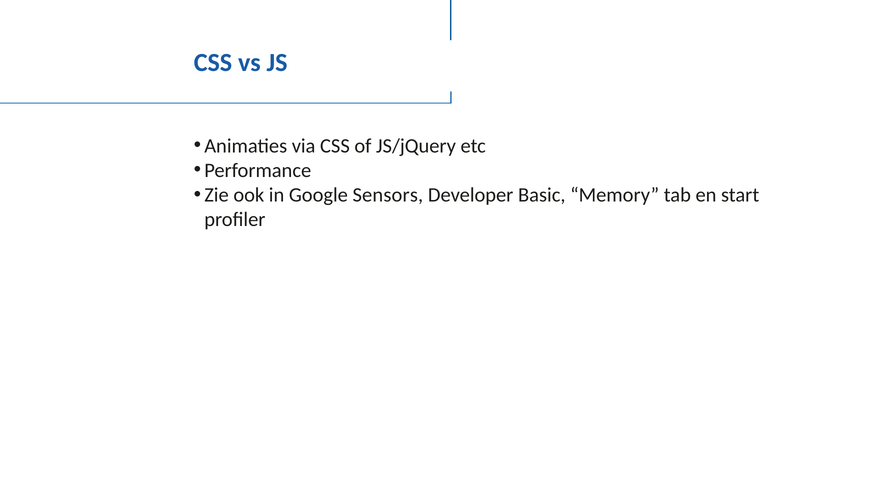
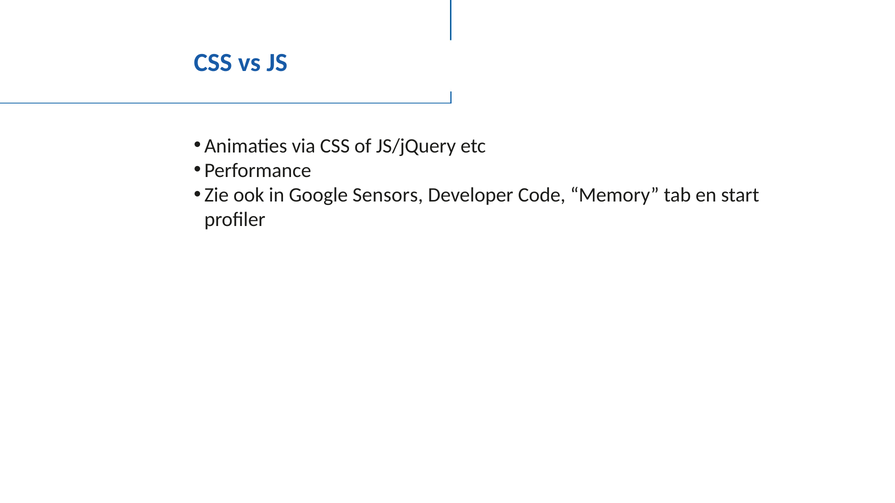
Basic: Basic -> Code
